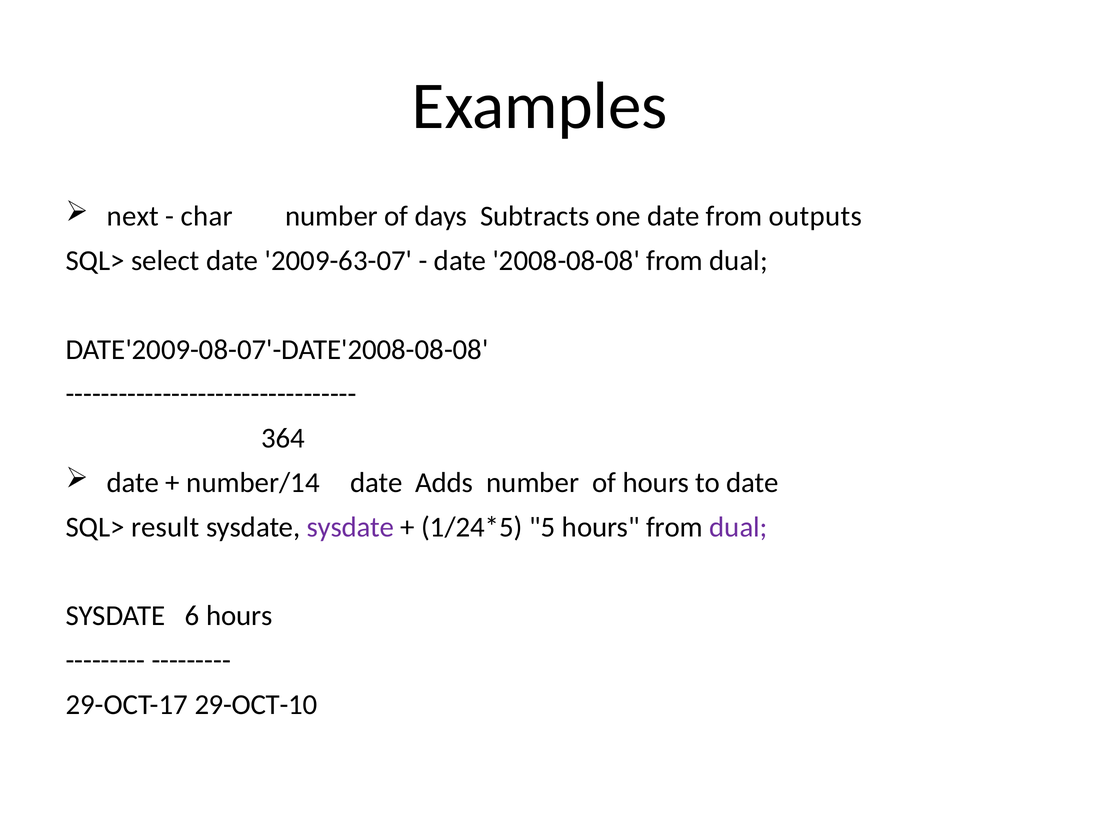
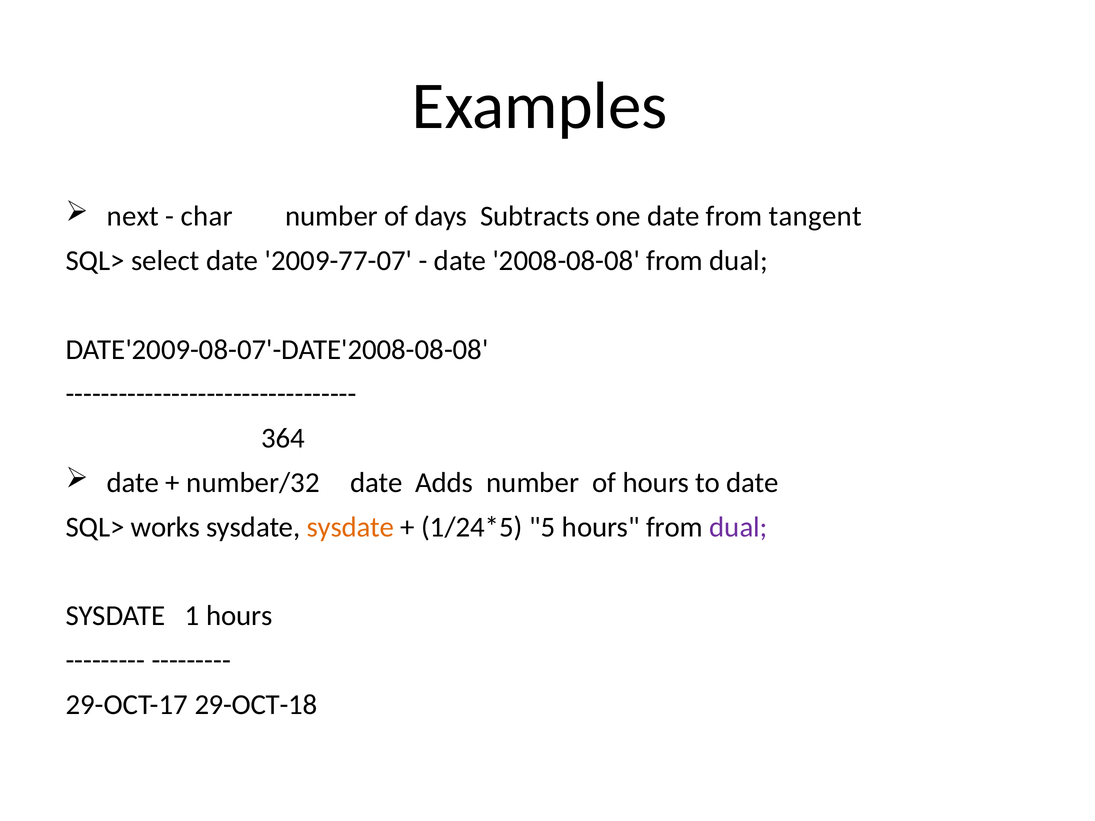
outputs: outputs -> tangent
2009-63-07: 2009-63-07 -> 2009-77-07
number/14: number/14 -> number/32
result: result -> works
sysdate at (350, 527) colour: purple -> orange
6: 6 -> 1
29-OCT-10: 29-OCT-10 -> 29-OCT-18
